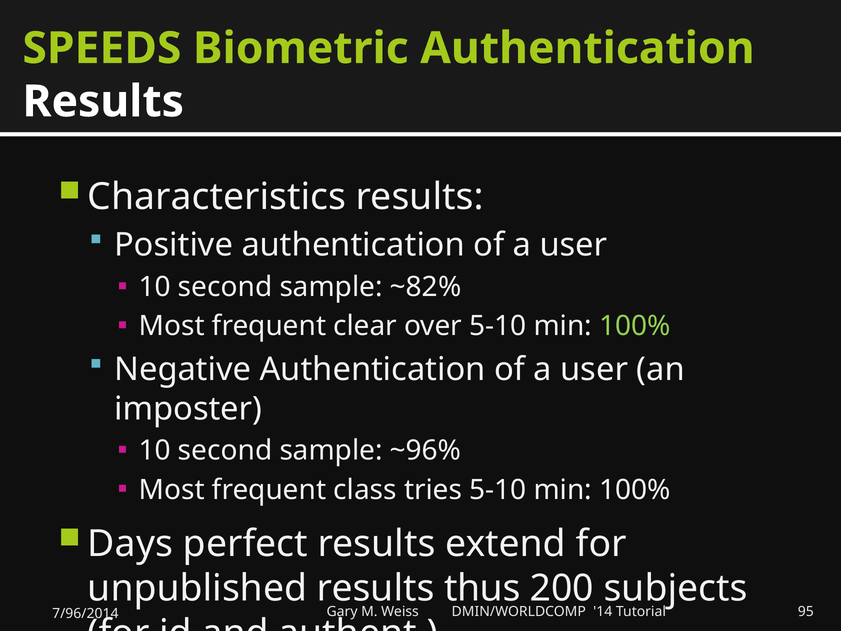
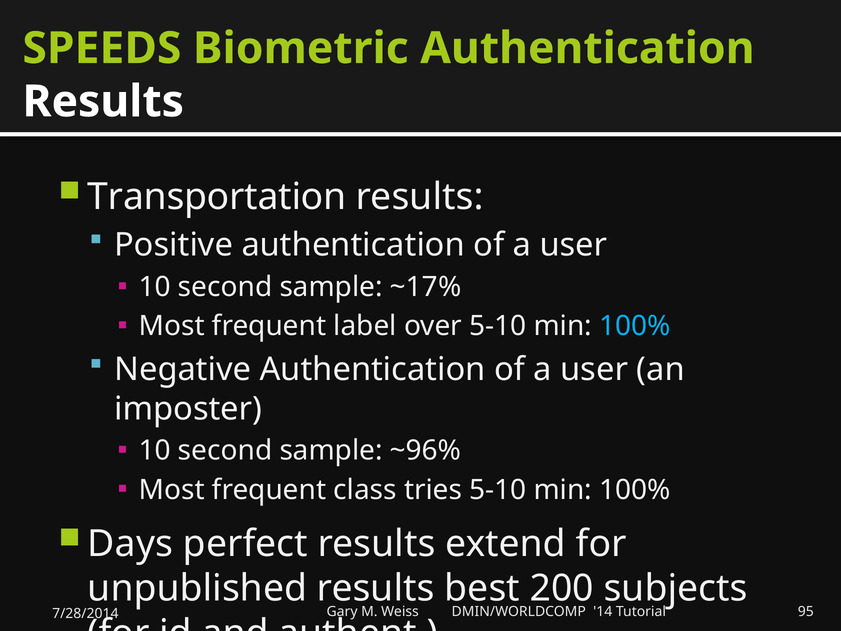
Characteristics: Characteristics -> Transportation
~82%: ~82% -> ~17%
clear: clear -> label
100% at (635, 326) colour: light green -> light blue
thus: thus -> best
7/96/2014: 7/96/2014 -> 7/28/2014
